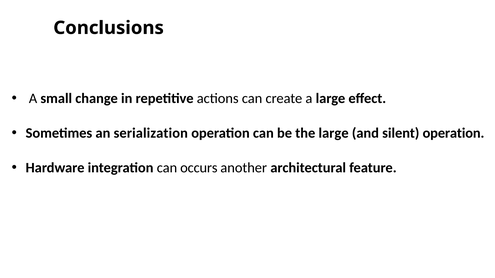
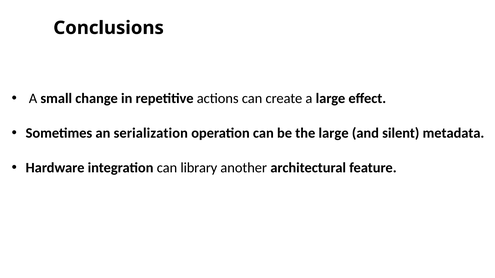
silent operation: operation -> metadata
occurs: occurs -> library
